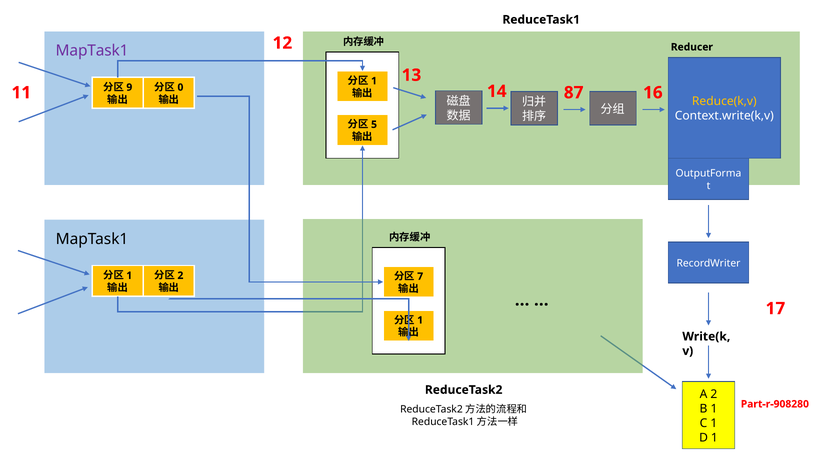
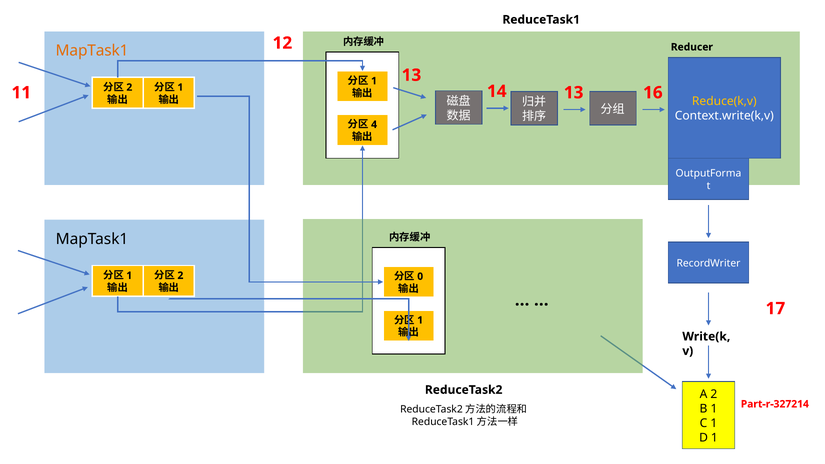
MapTask1 at (92, 51) colour: purple -> orange
9 at (129, 87): 9 -> 2
0 at (180, 87): 0 -> 1
14 87: 87 -> 13
5: 5 -> 4
7: 7 -> 0
Part-r-908280: Part-r-908280 -> Part-r-327214
